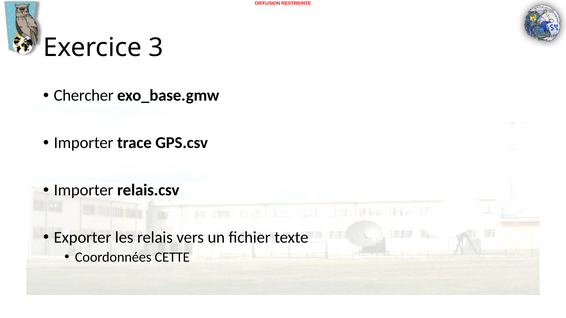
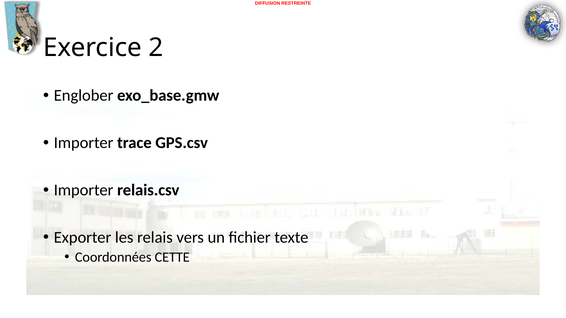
3: 3 -> 2
Chercher: Chercher -> Englober
